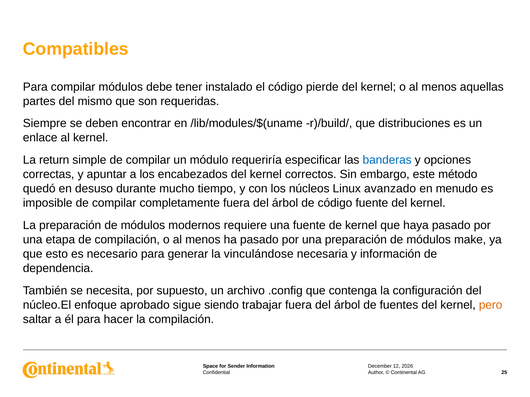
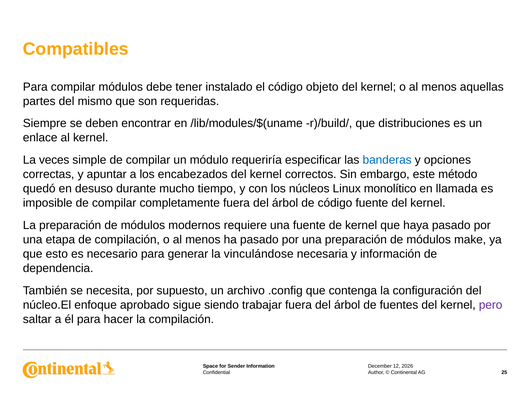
pierde: pierde -> objeto
return: return -> veces
avanzado: avanzado -> monolítico
menudo: menudo -> llamada
pero colour: orange -> purple
